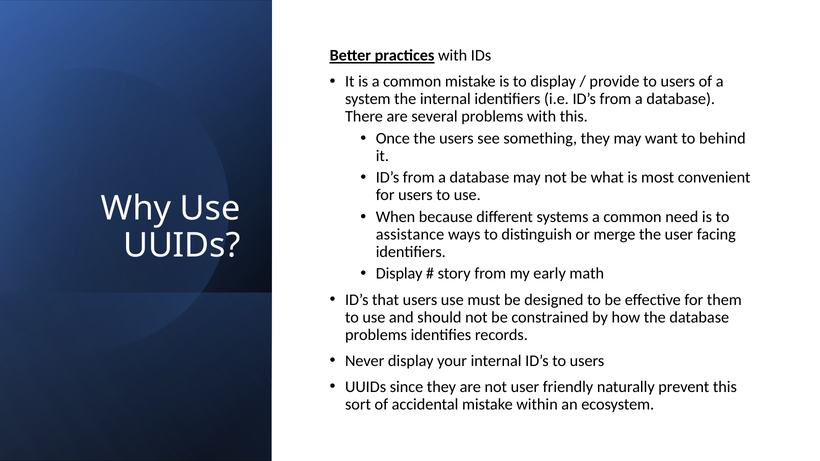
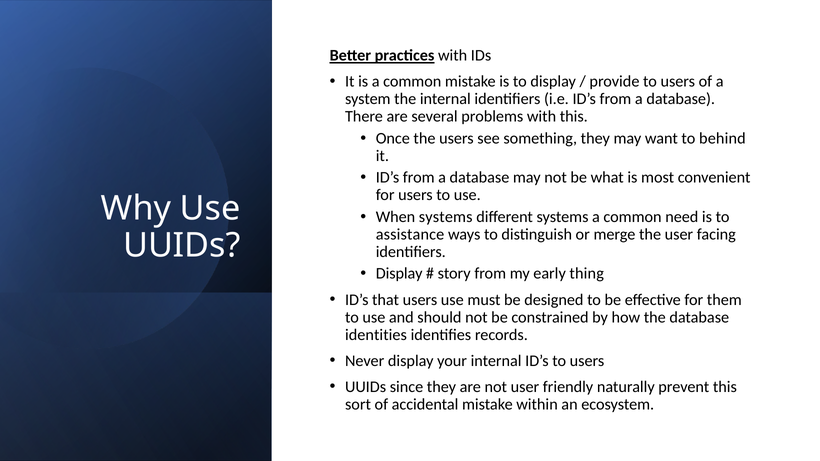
When because: because -> systems
math: math -> thing
problems at (376, 335): problems -> identities
